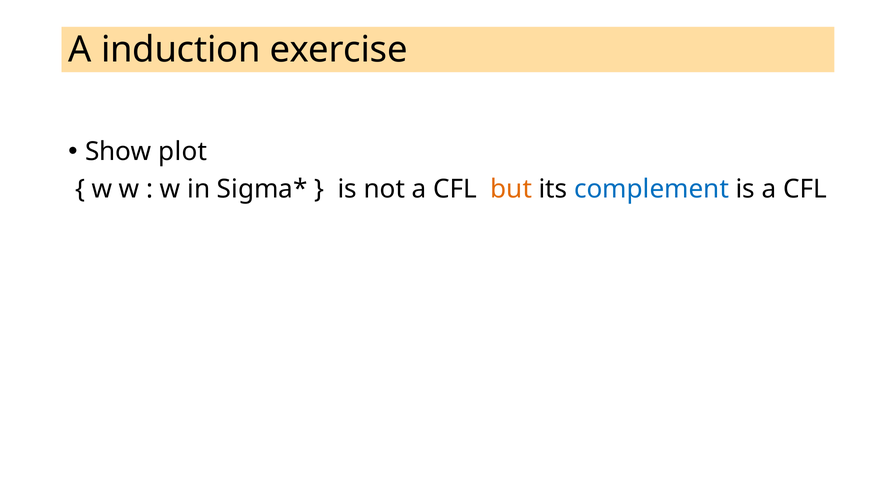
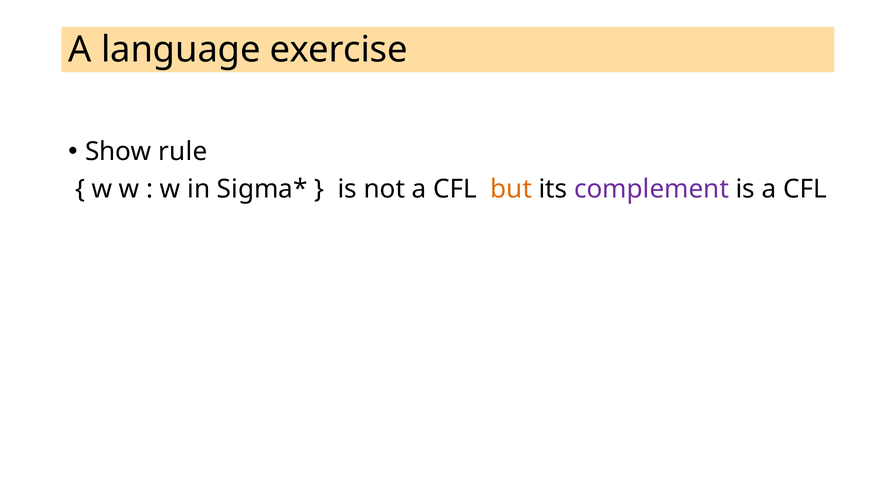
induction: induction -> language
plot: plot -> rule
complement colour: blue -> purple
